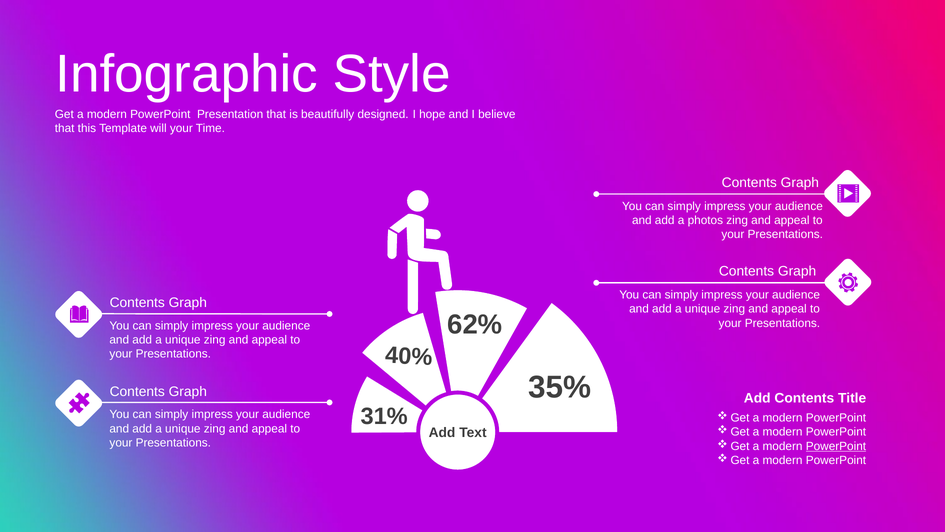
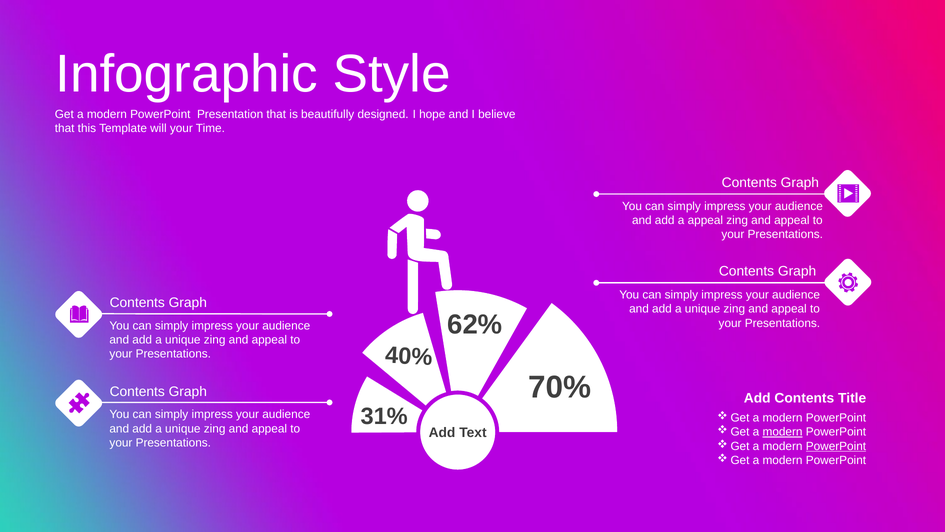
a photos: photos -> appeal
35%: 35% -> 70%
modern at (783, 432) underline: none -> present
